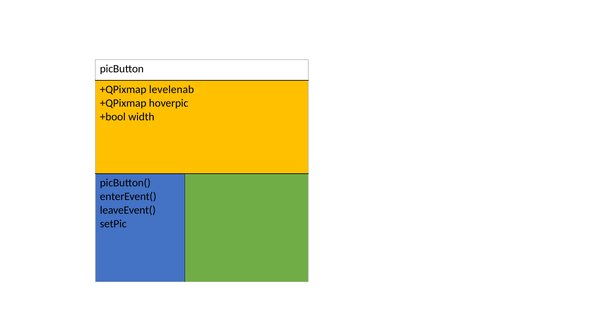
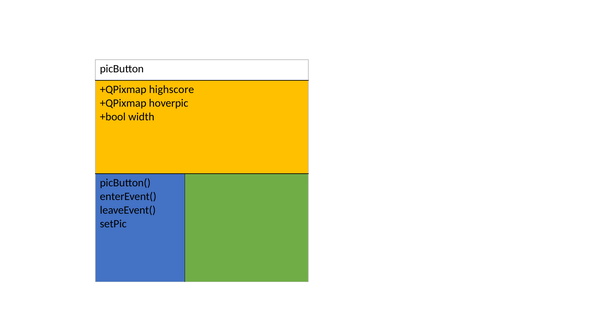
levelenab: levelenab -> highscore
